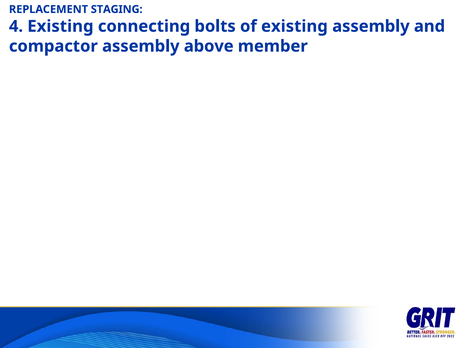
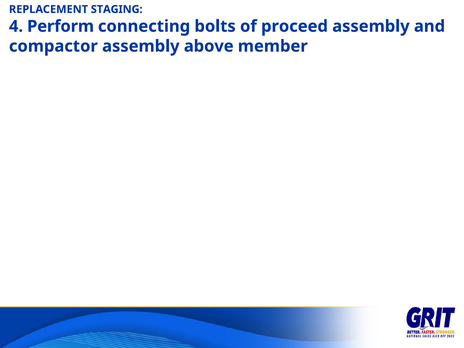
4 Existing: Existing -> Perform
of existing: existing -> proceed
